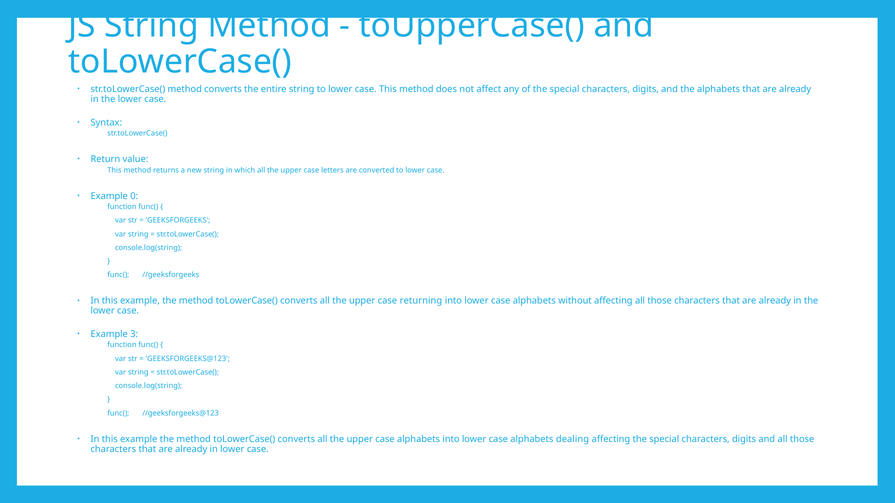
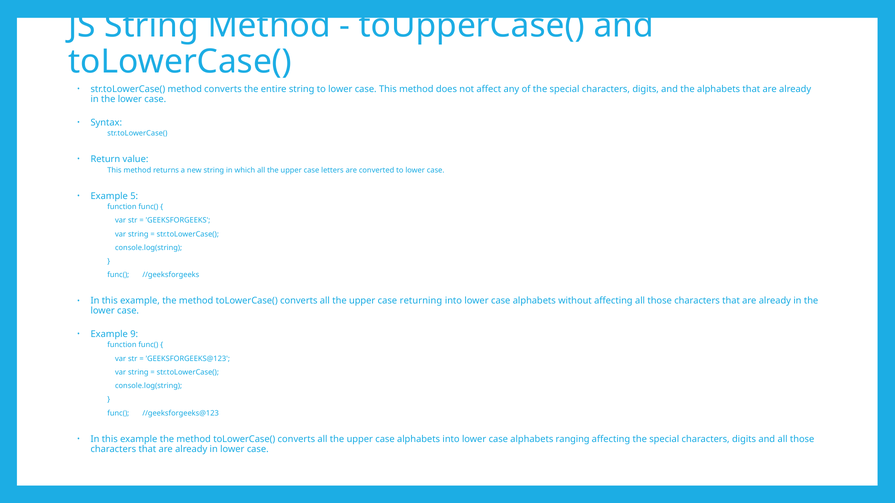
0: 0 -> 5
3: 3 -> 9
dealing: dealing -> ranging
